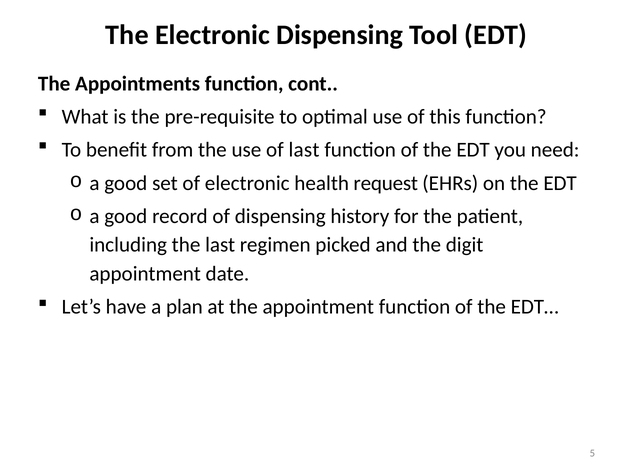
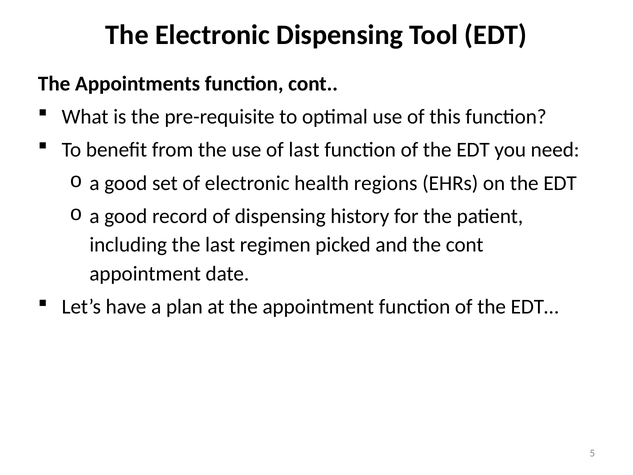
request: request -> regions
the digit: digit -> cont
